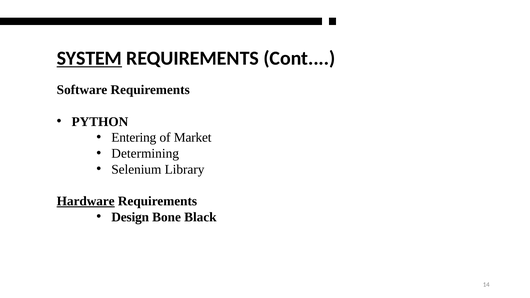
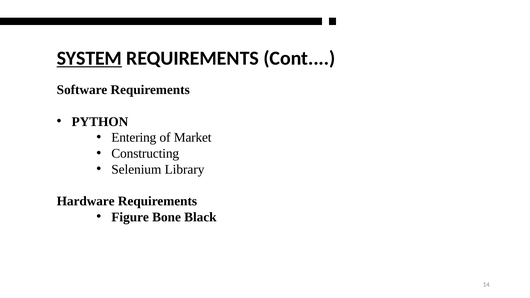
Determining: Determining -> Constructing
Hardware underline: present -> none
Design: Design -> Figure
